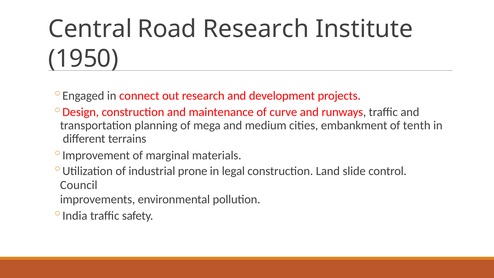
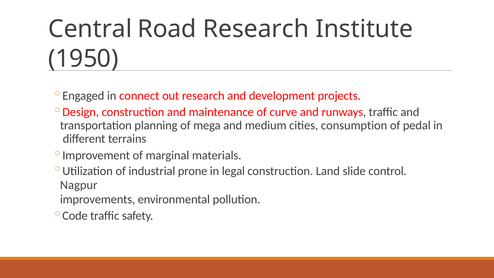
embankment: embankment -> consumption
tenth: tenth -> pedal
Council: Council -> Nagpur
India: India -> Code
